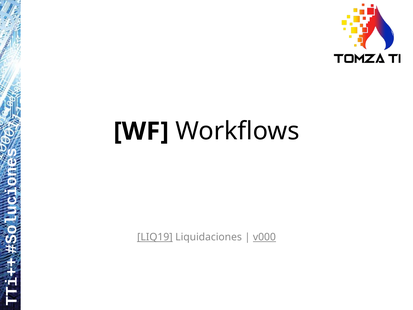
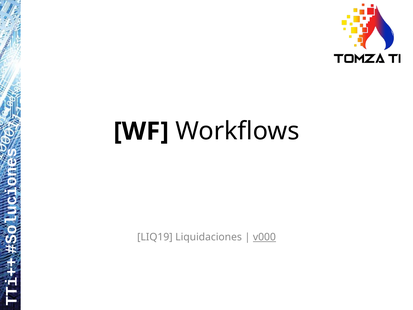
LIQ19 underline: present -> none
